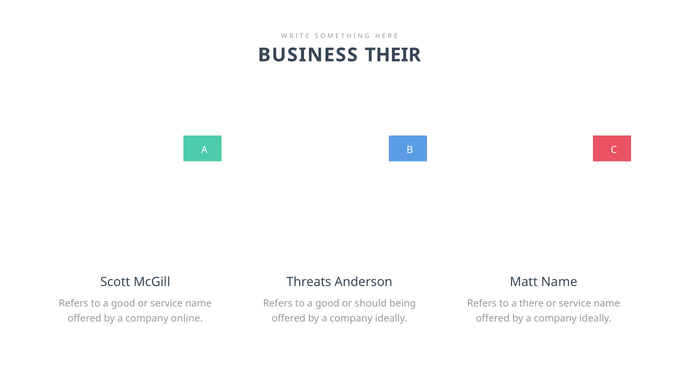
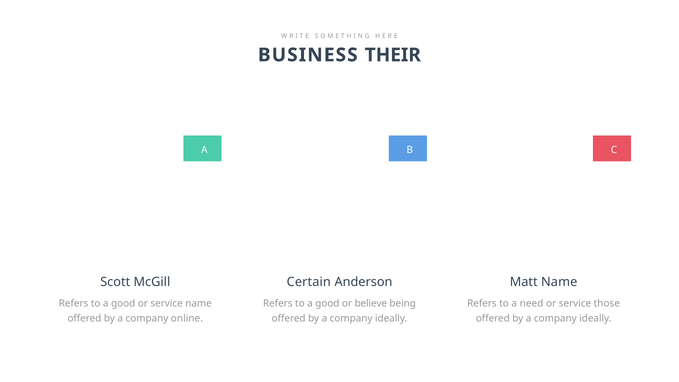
Threats: Threats -> Certain
should: should -> believe
there: there -> need
name at (607, 303): name -> those
